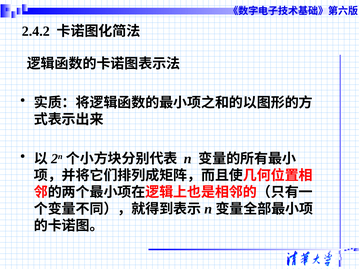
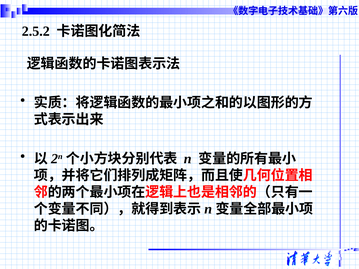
2.4.2: 2.4.2 -> 2.5.2
